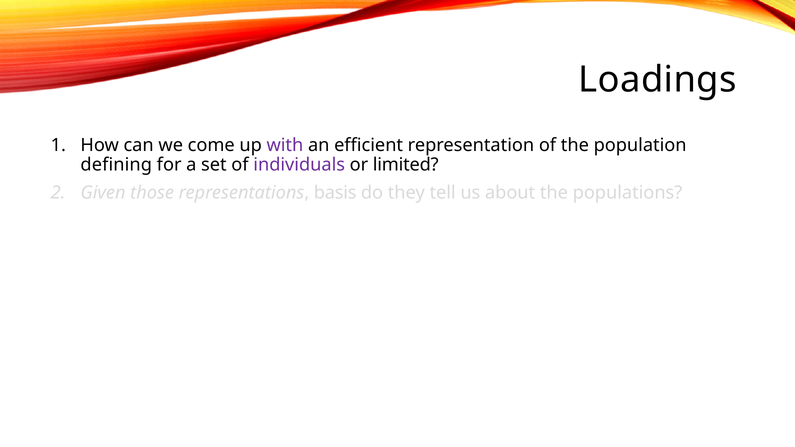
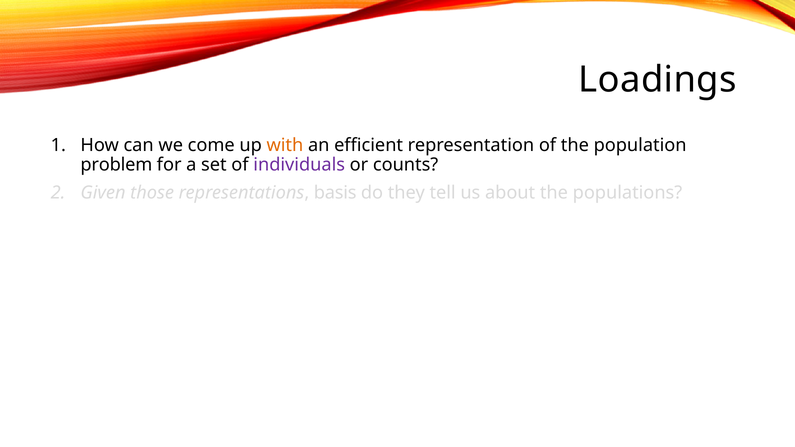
with colour: purple -> orange
defining: defining -> problem
limited: limited -> counts
